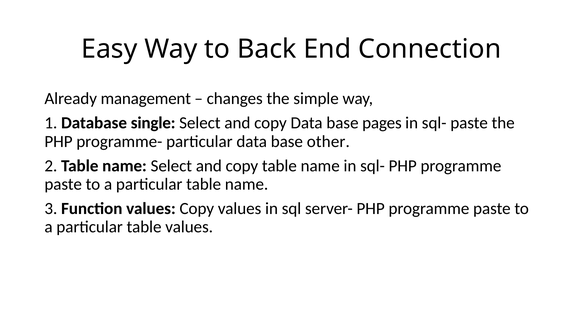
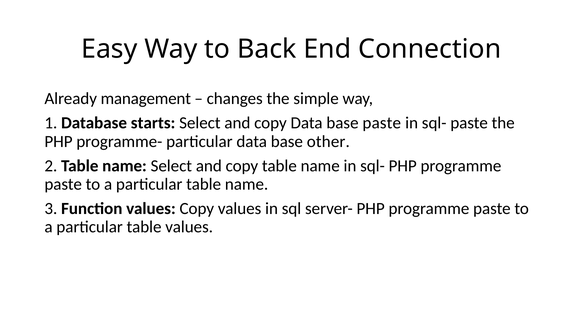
single: single -> starts
base pages: pages -> paste
